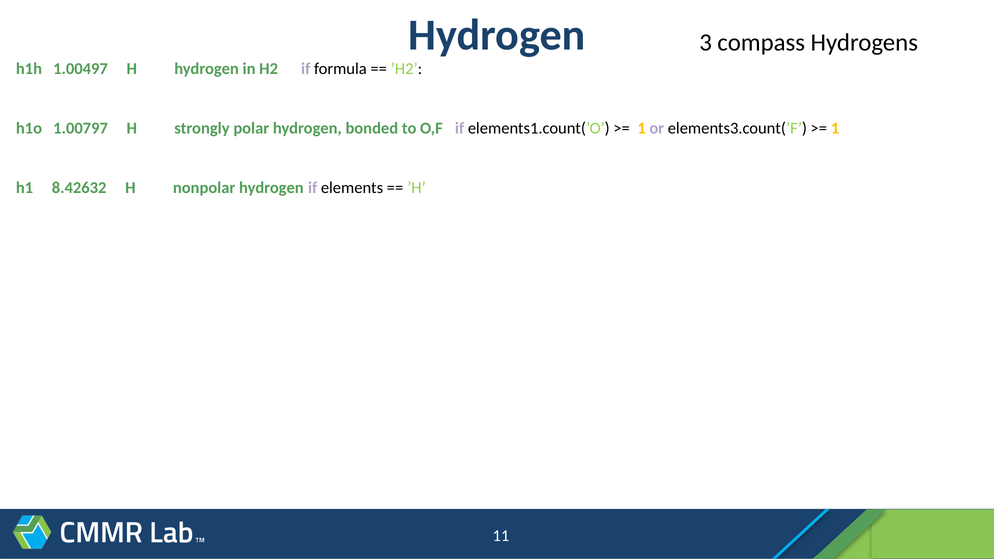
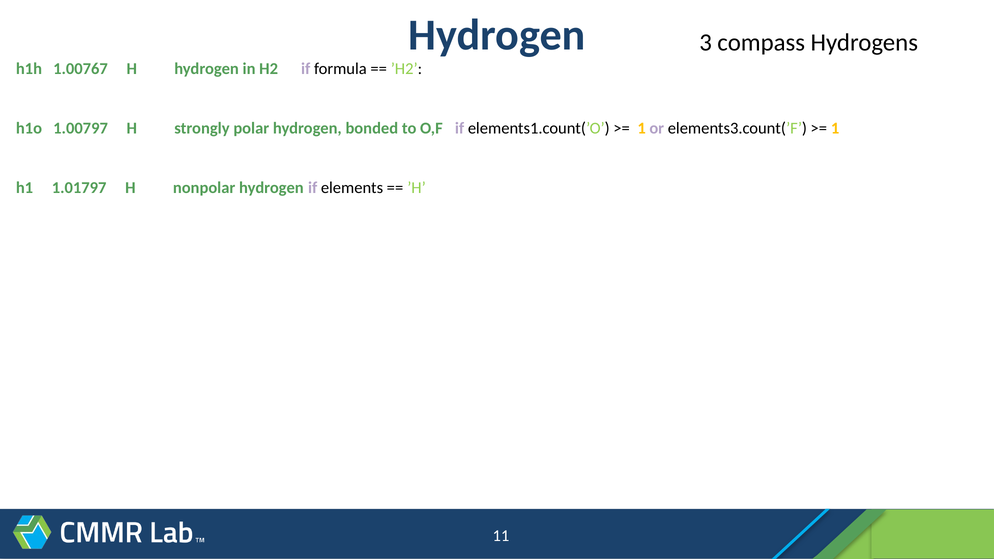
1.00497: 1.00497 -> 1.00767
8.42632: 8.42632 -> 1.01797
